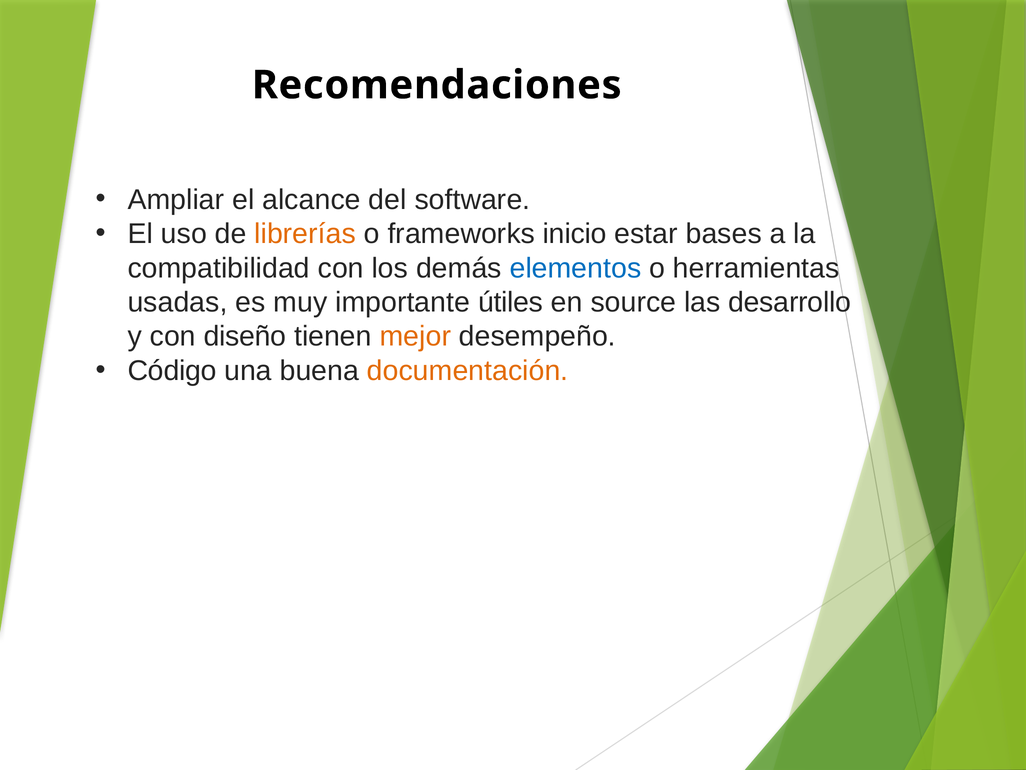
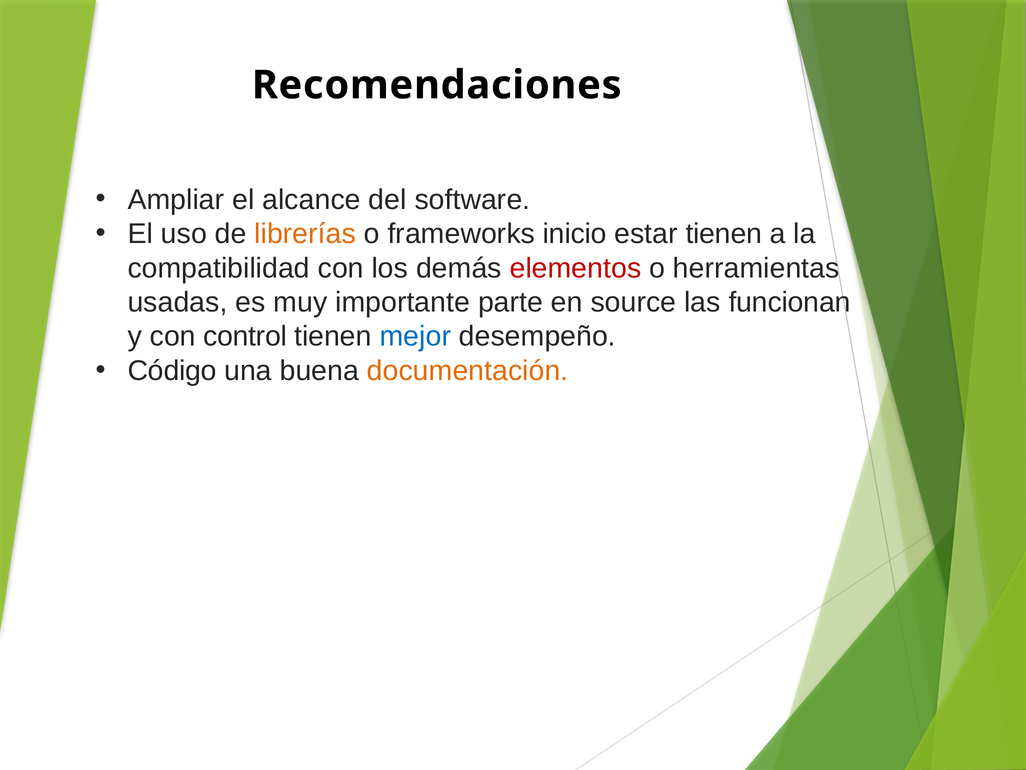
estar bases: bases -> tienen
elementos colour: blue -> red
útiles: útiles -> parte
desarrollo: desarrollo -> funcionan
diseño: diseño -> control
mejor colour: orange -> blue
